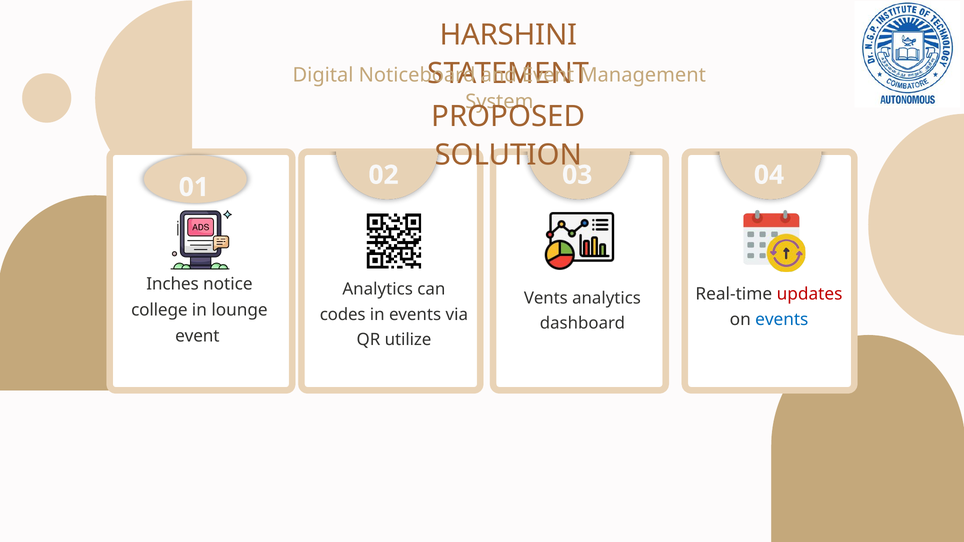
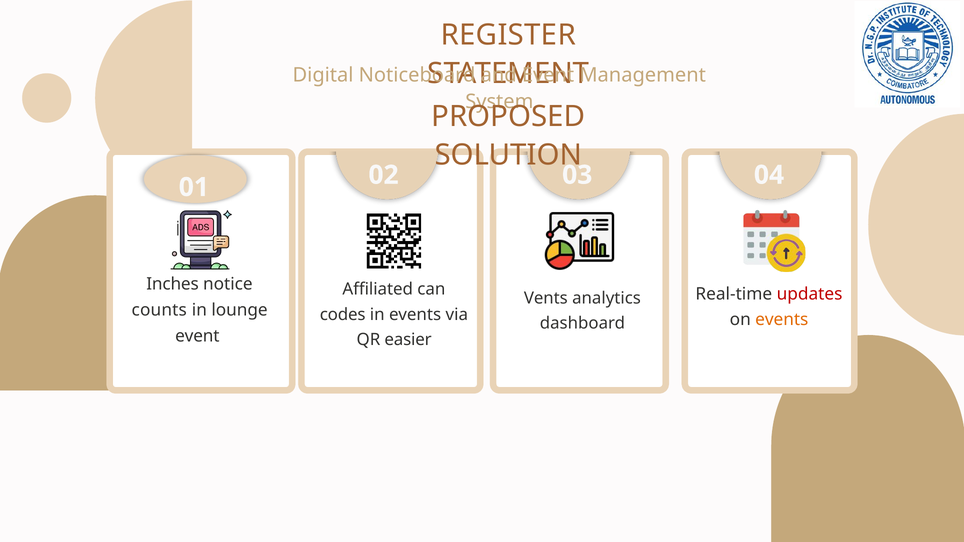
HARSHINI: HARSHINI -> REGISTER
Analytics at (378, 289): Analytics -> Affiliated
college: college -> counts
events at (782, 320) colour: blue -> orange
utilize: utilize -> easier
